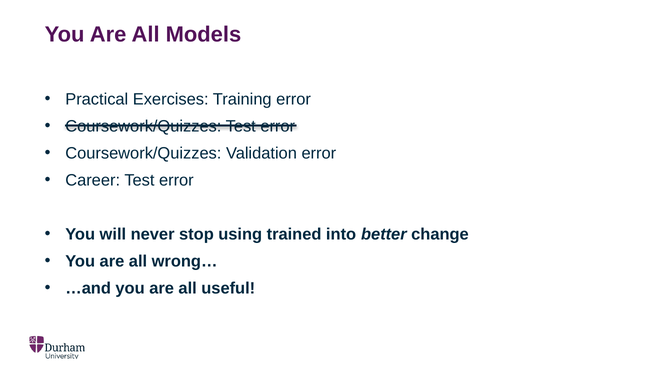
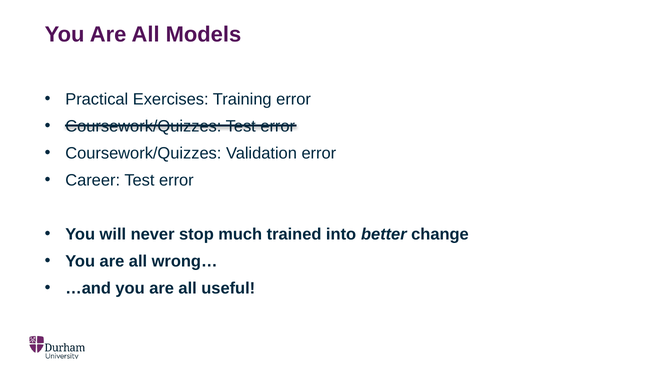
using: using -> much
